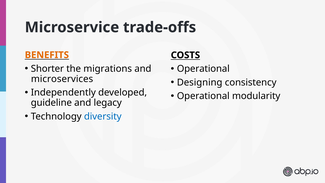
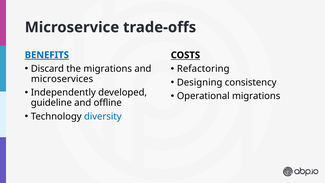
BENEFITS colour: orange -> blue
Shorter: Shorter -> Discard
Operational at (203, 69): Operational -> Refactoring
Operational modularity: modularity -> migrations
legacy: legacy -> offline
